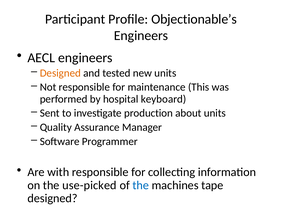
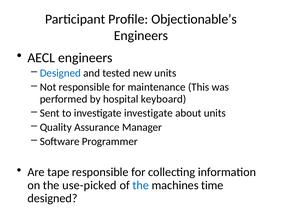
Designed at (60, 73) colour: orange -> blue
investigate production: production -> investigate
with: with -> tape
tape: tape -> time
